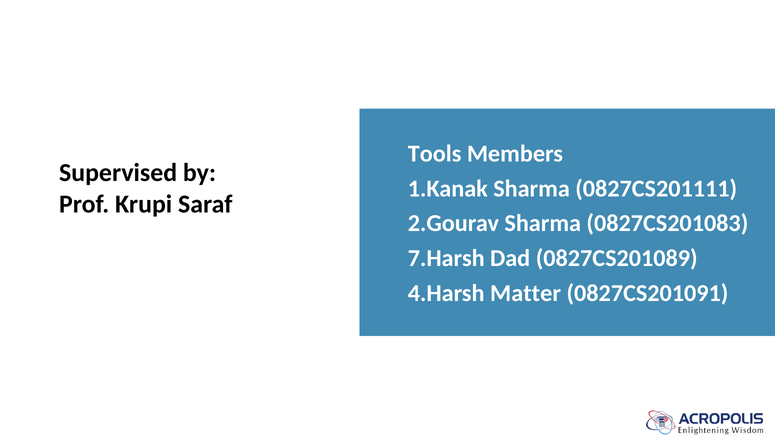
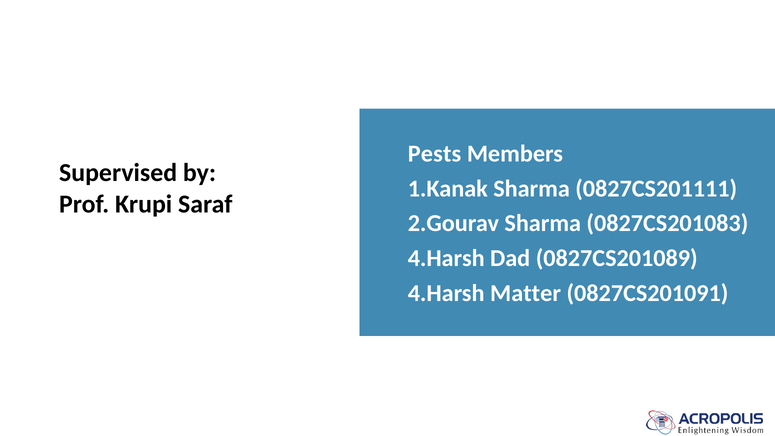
Tools: Tools -> Pests
7.Harsh at (446, 258): 7.Harsh -> 4.Harsh
